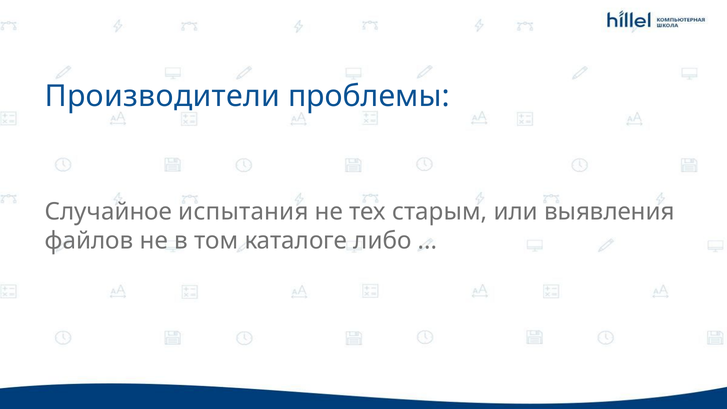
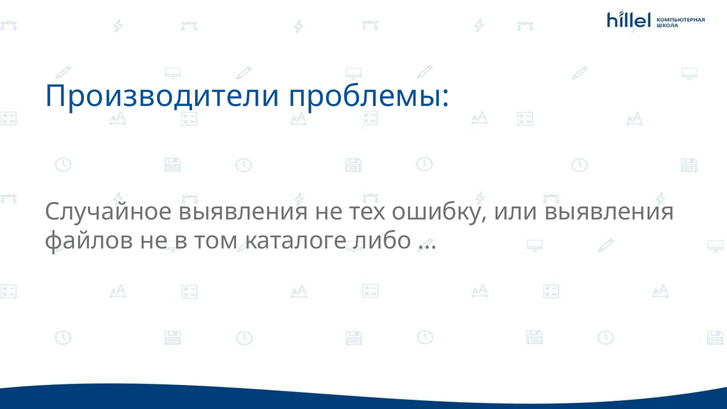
Случайное испытания: испытания -> выявления
старым: старым -> ошибку
